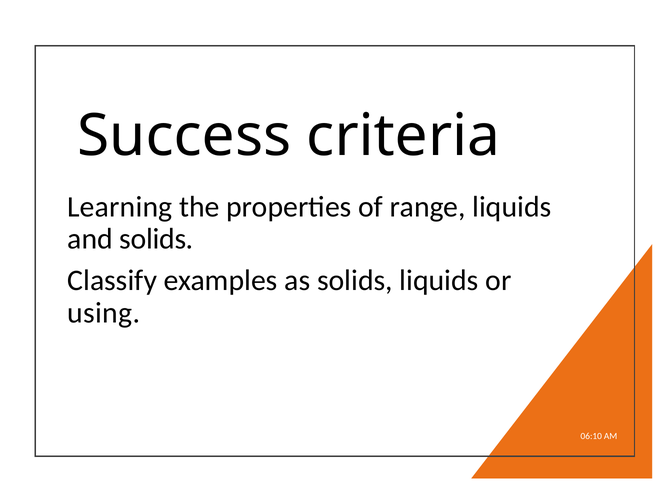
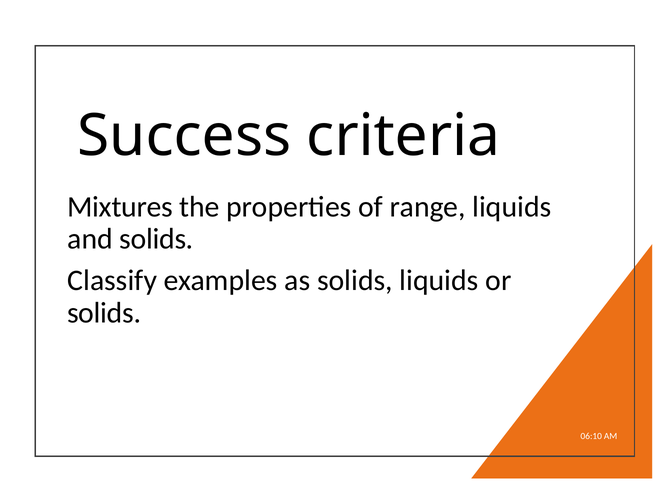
Learning: Learning -> Mixtures
using at (104, 313): using -> solids
